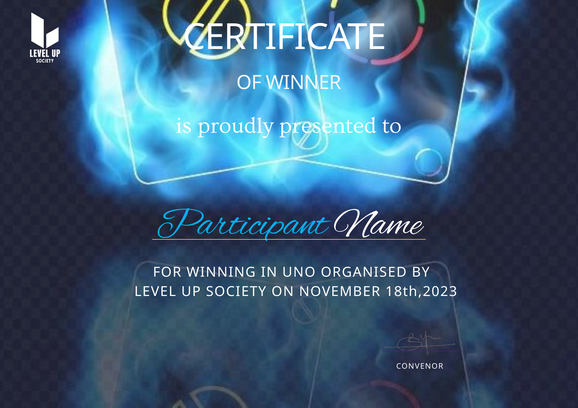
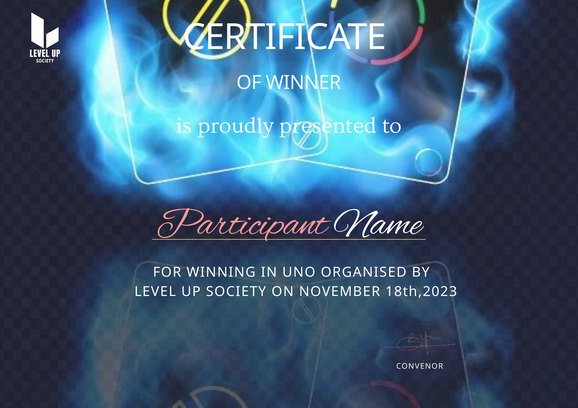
Participant colour: light blue -> pink
